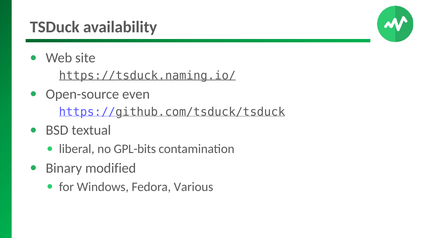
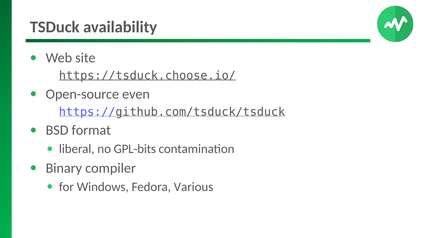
https://tsduck.naming.io/: https://tsduck.naming.io/ -> https://tsduck.choose.io/
textual: textual -> format
modified: modified -> compiler
